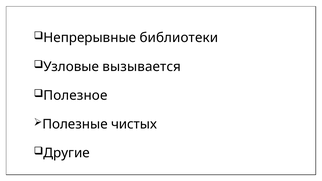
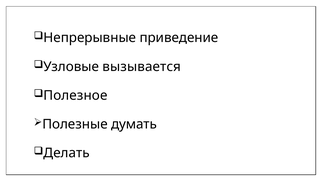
библиотеки: библиотеки -> приведение
чистых: чистых -> думать
Другие: Другие -> Делать
